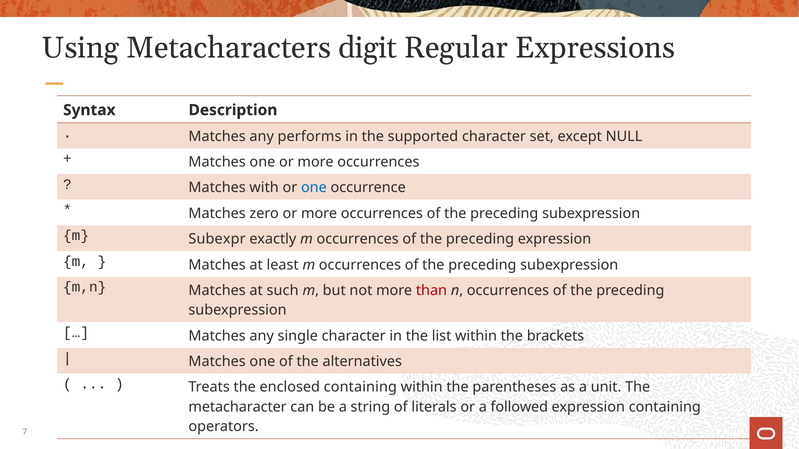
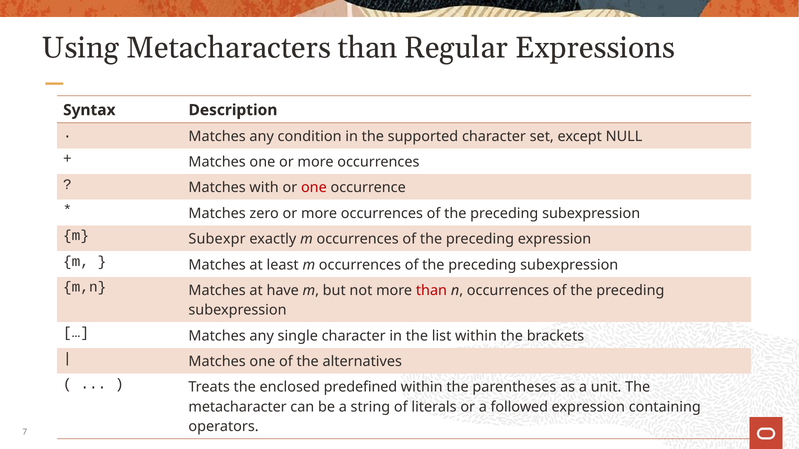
Metacharacters digit: digit -> than
performs: performs -> condition
one at (314, 188) colour: blue -> red
such: such -> have
enclosed containing: containing -> predefined
